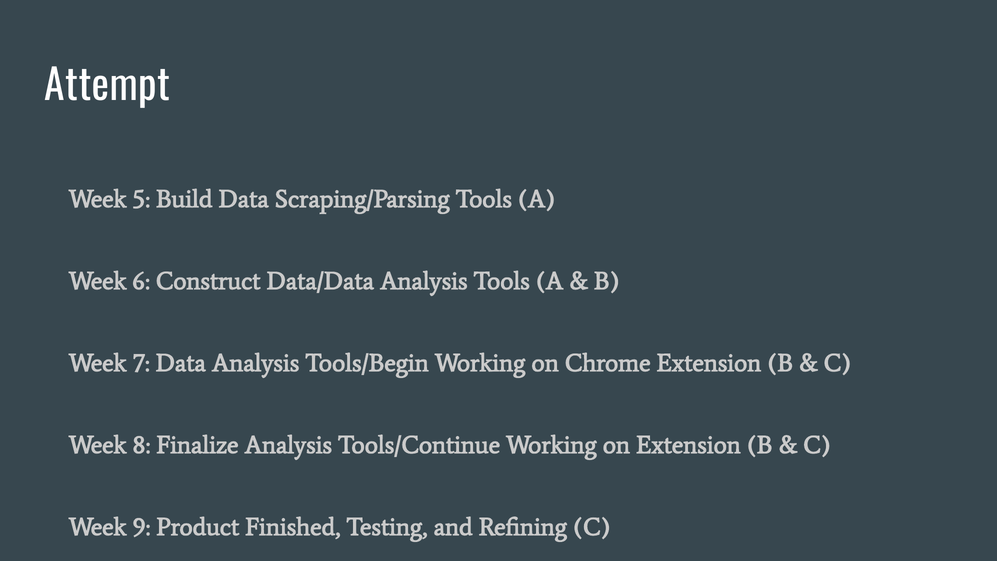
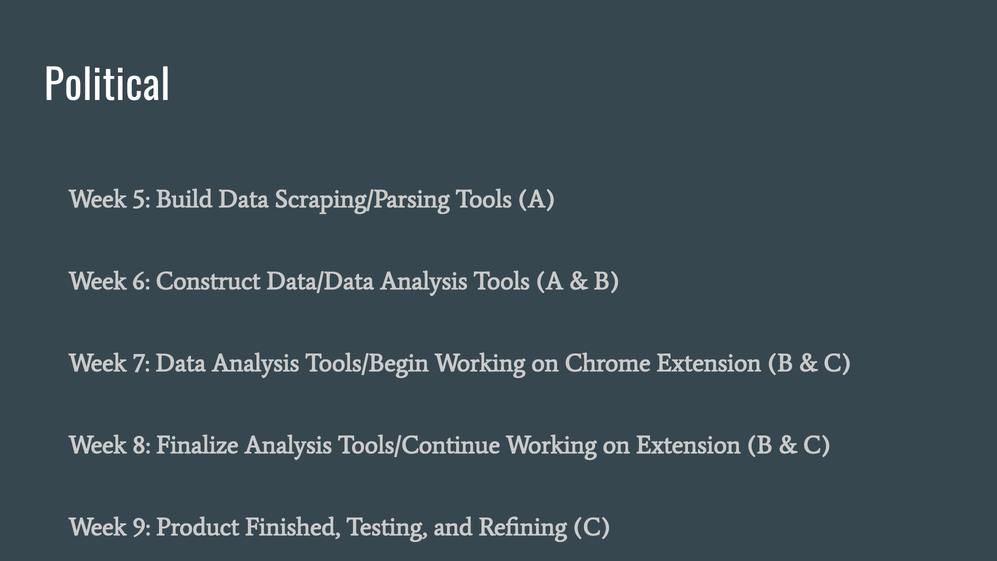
Attempt: Attempt -> Political
